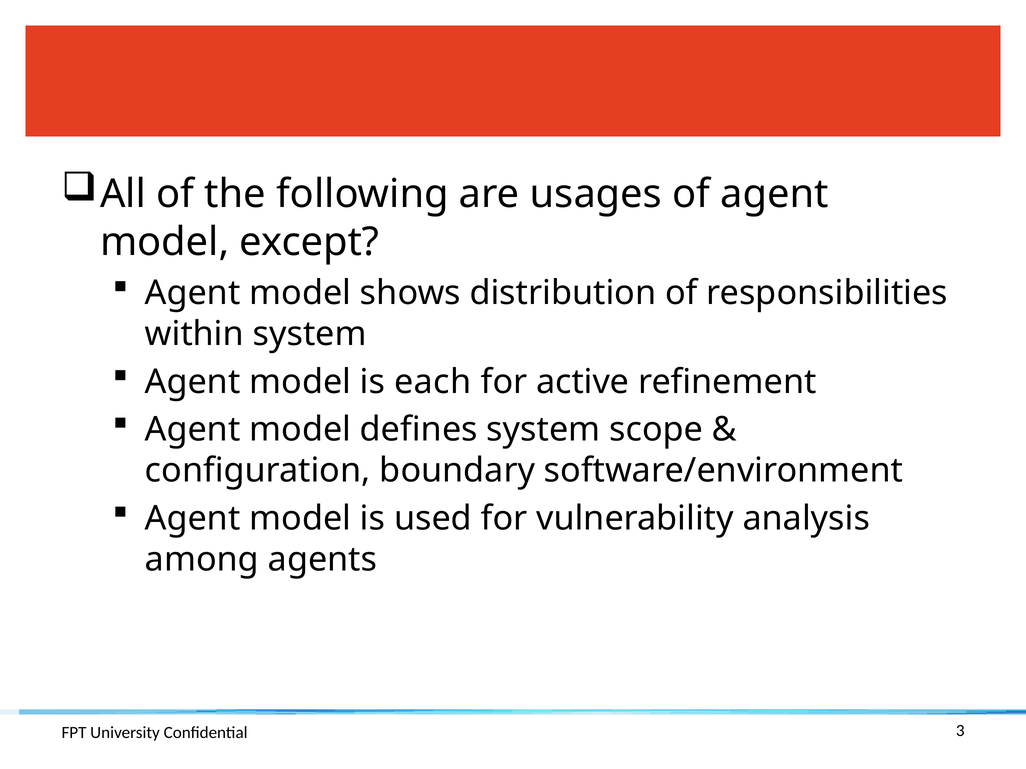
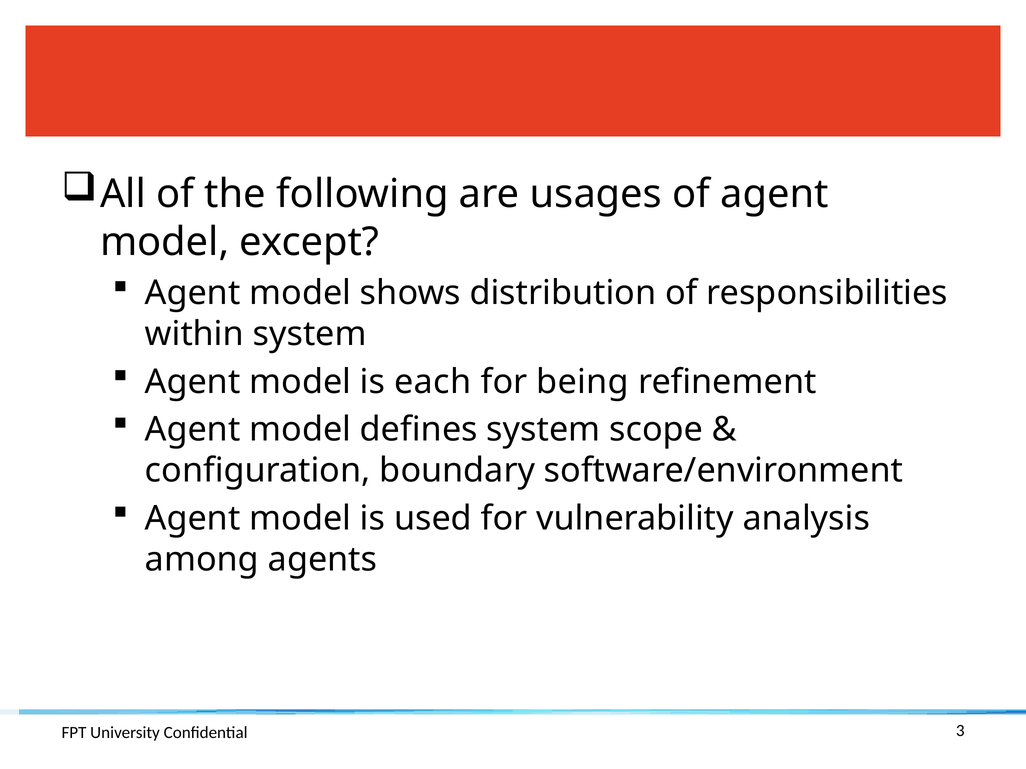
active: active -> being
